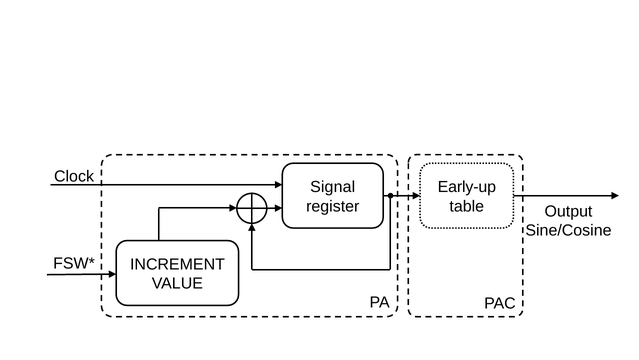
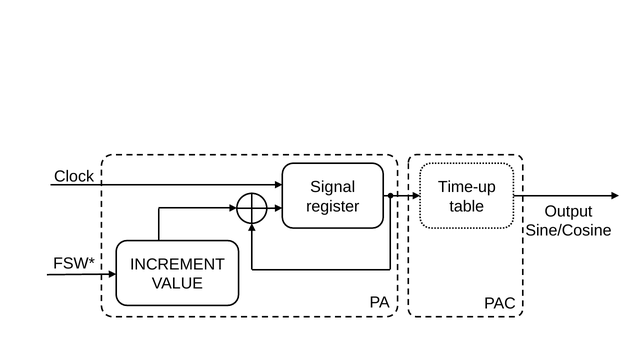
Early-up: Early-up -> Time-up
